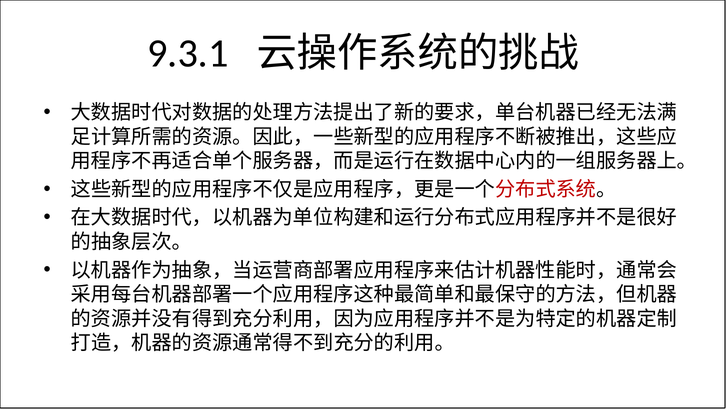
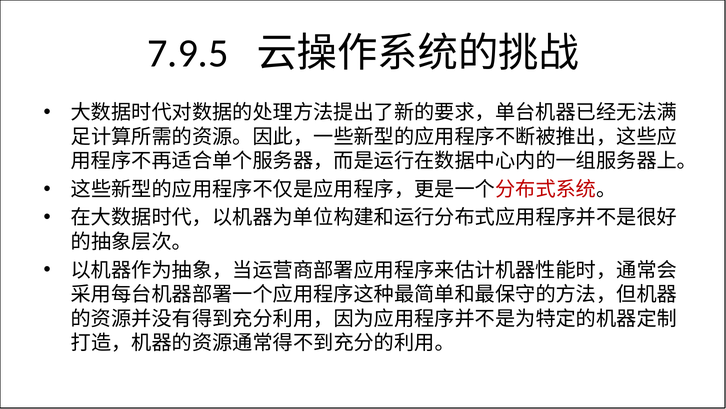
9.3.1: 9.3.1 -> 7.9.5
